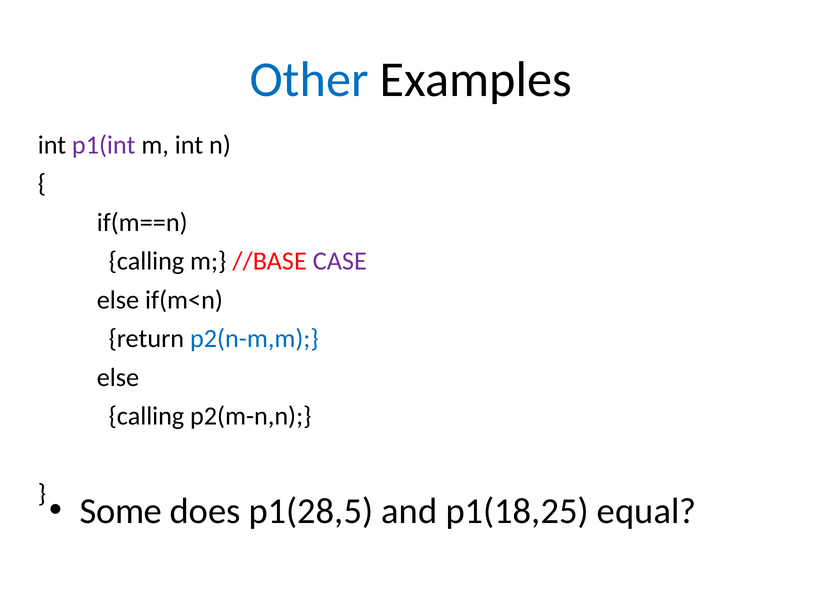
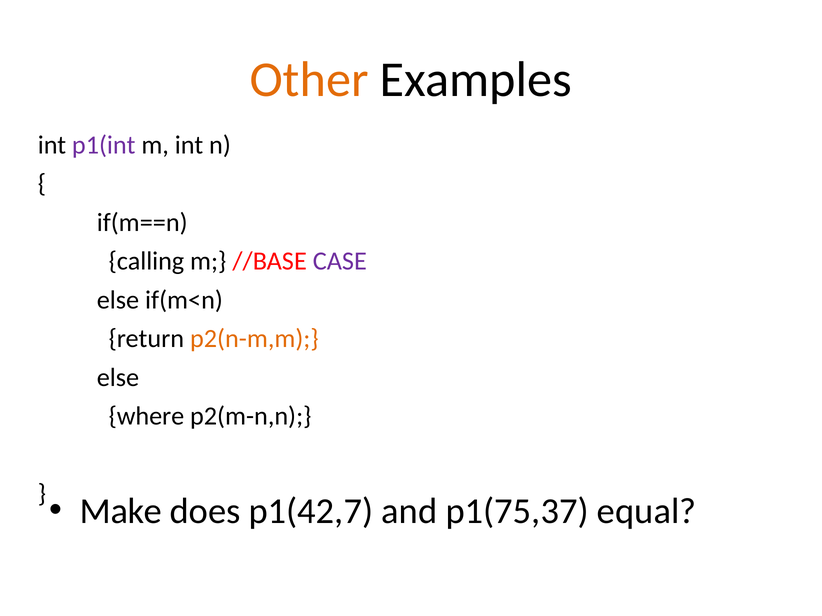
Other colour: blue -> orange
p2(n-m,m colour: blue -> orange
calling at (146, 417): calling -> where
Some: Some -> Make
p1(28,5: p1(28,5 -> p1(42,7
p1(18,25: p1(18,25 -> p1(75,37
